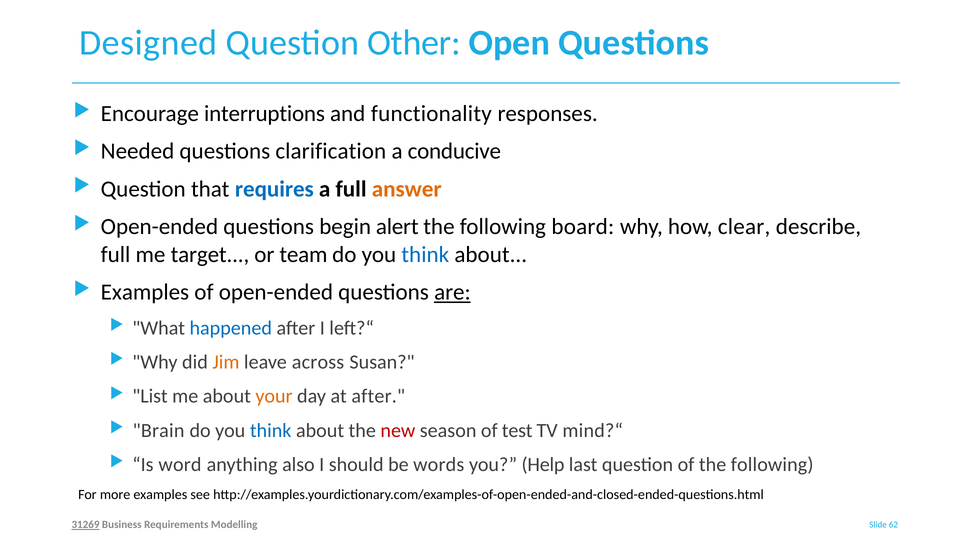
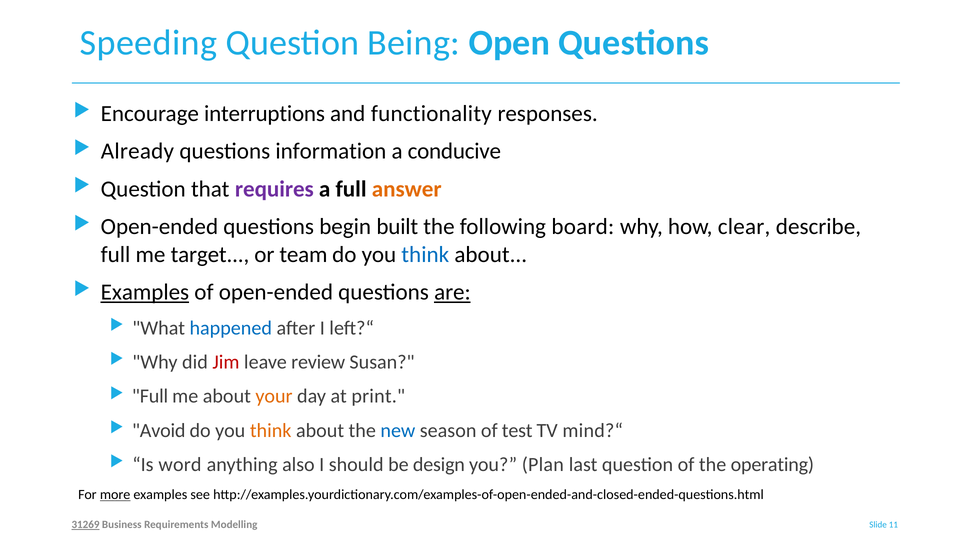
Designed: Designed -> Speeding
Other: Other -> Being
Needed: Needed -> Already
clarification: clarification -> information
requires colour: blue -> purple
alert: alert -> built
Examples at (145, 292) underline: none -> present
Jim colour: orange -> red
across: across -> review
List at (150, 396): List -> Full
at after: after -> print
Brain: Brain -> Avoid
think at (271, 431) colour: blue -> orange
new colour: red -> blue
words: words -> design
Help: Help -> Plan
of the following: following -> operating
more underline: none -> present
62: 62 -> 11
